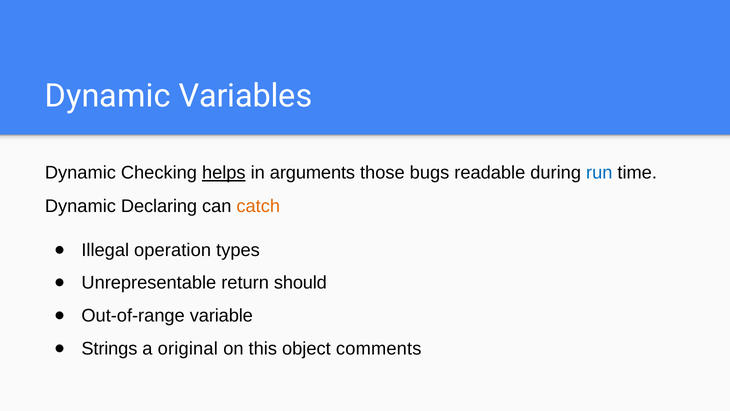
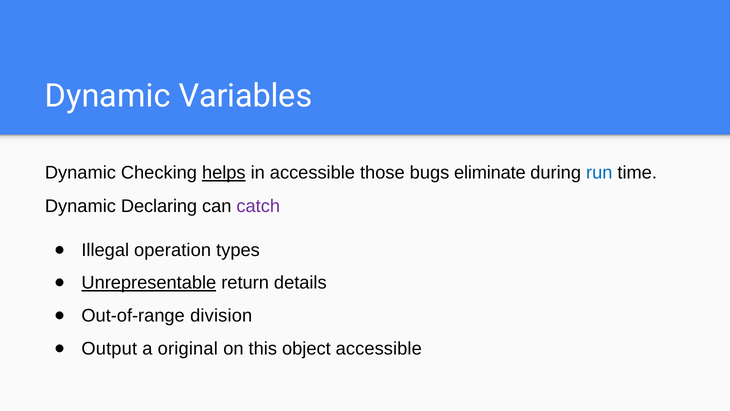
in arguments: arguments -> accessible
readable: readable -> eliminate
catch colour: orange -> purple
Unrepresentable underline: none -> present
should: should -> details
variable: variable -> division
Strings: Strings -> Output
object comments: comments -> accessible
